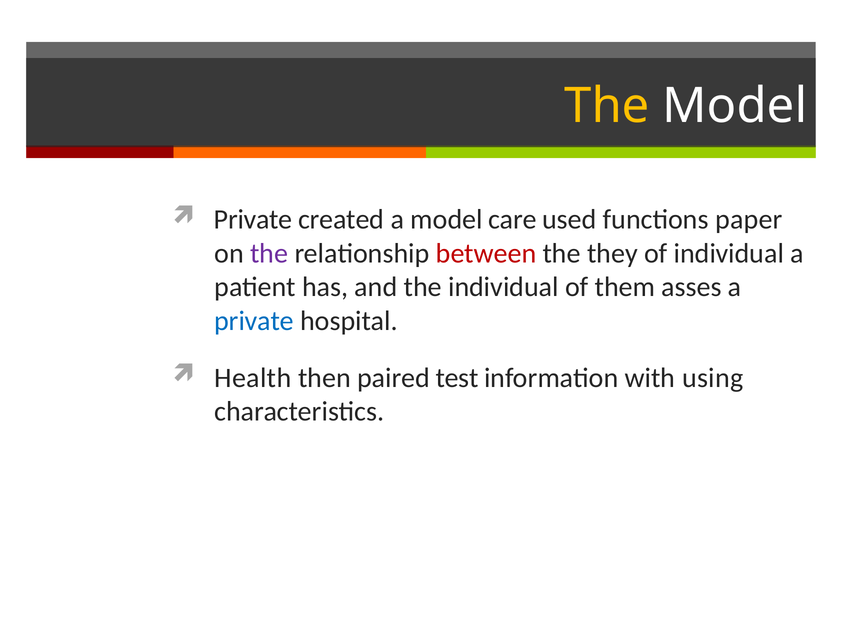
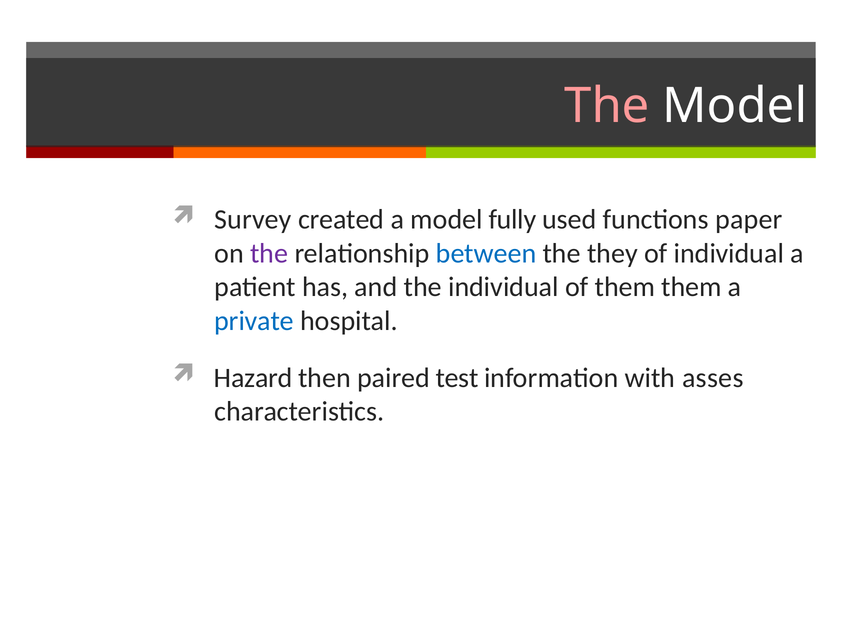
The at (607, 106) colour: yellow -> pink
Private at (253, 220): Private -> Survey
care: care -> fully
between colour: red -> blue
them asses: asses -> them
Health: Health -> Hazard
using: using -> asses
